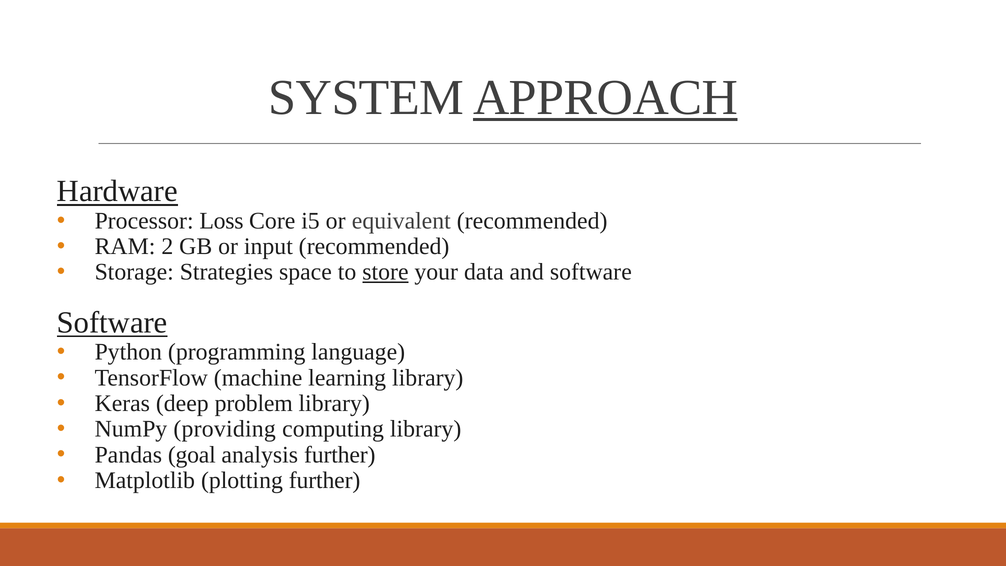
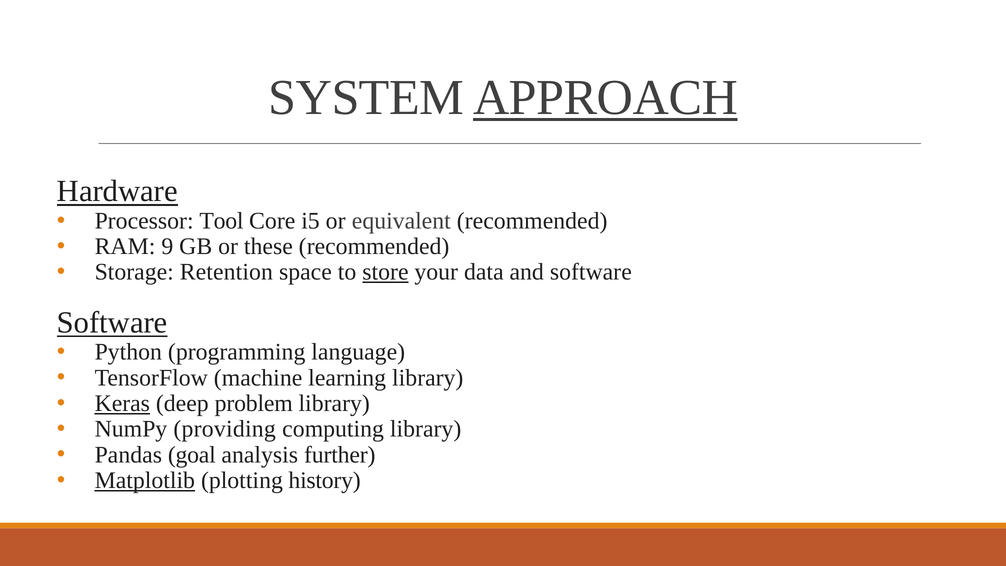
Loss: Loss -> Tool
2: 2 -> 9
input: input -> these
Strategies: Strategies -> Retention
Keras underline: none -> present
Matplotlib underline: none -> present
plotting further: further -> history
